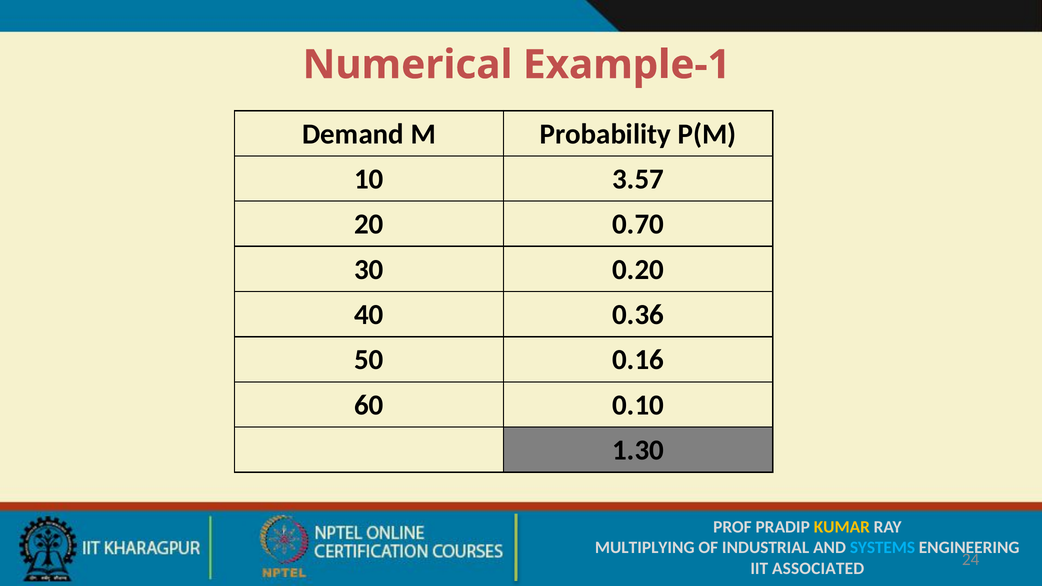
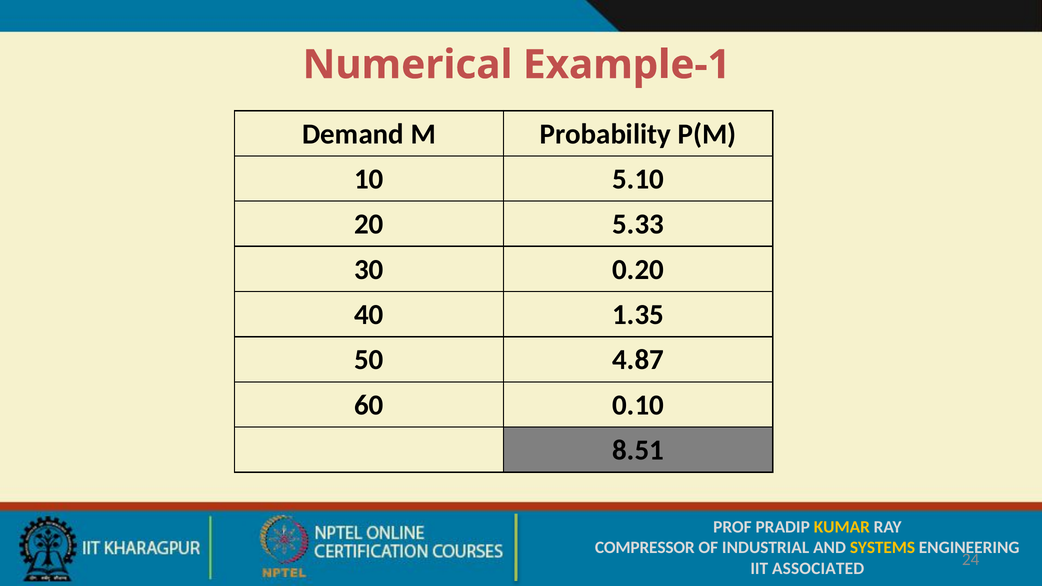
3.57: 3.57 -> 5.10
0.70: 0.70 -> 5.33
0.36: 0.36 -> 1.35
0.16: 0.16 -> 4.87
1.30: 1.30 -> 8.51
MULTIPLYING: MULTIPLYING -> COMPRESSOR
SYSTEMS colour: light blue -> yellow
